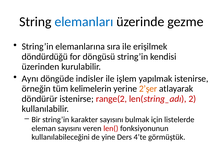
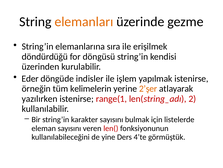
elemanları colour: blue -> orange
Aynı: Aynı -> Eder
döndürür: döndürür -> yazılırken
range(2: range(2 -> range(1
